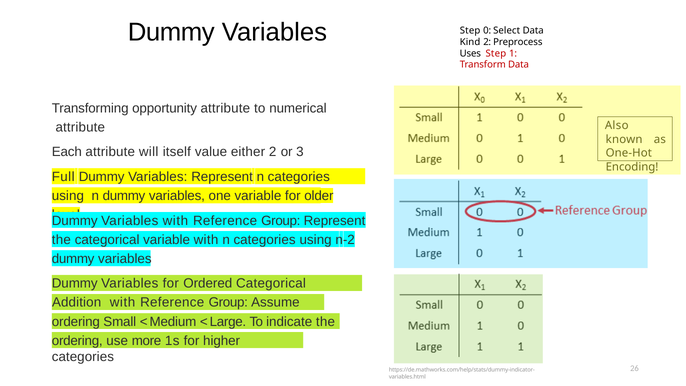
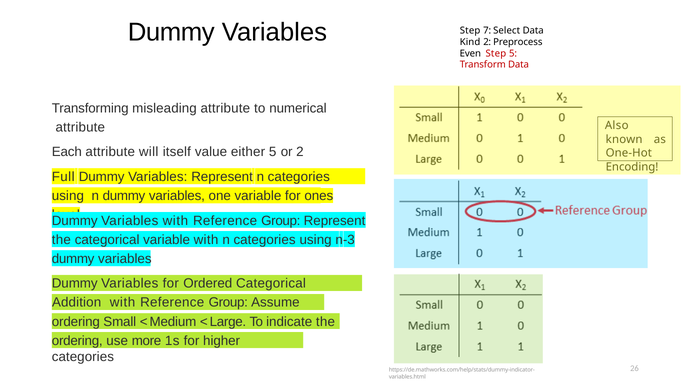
0: 0 -> 7
Uses: Uses -> Even
Step 1: 1 -> 5
opportunity: opportunity -> misleading
either 2: 2 -> 5
or 3: 3 -> 2
older: older -> ones
n-2: n-2 -> n-3
